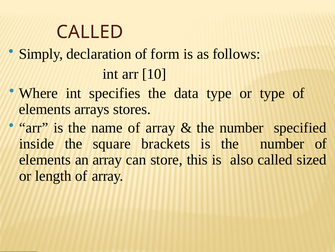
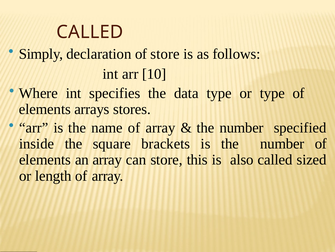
of form: form -> store
